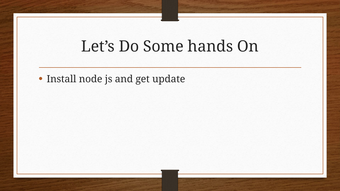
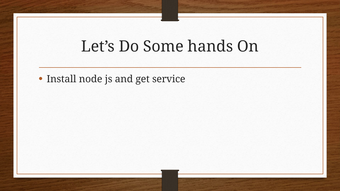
update: update -> service
